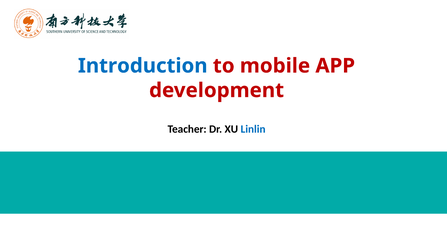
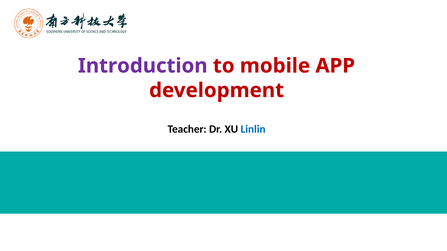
Introduction colour: blue -> purple
